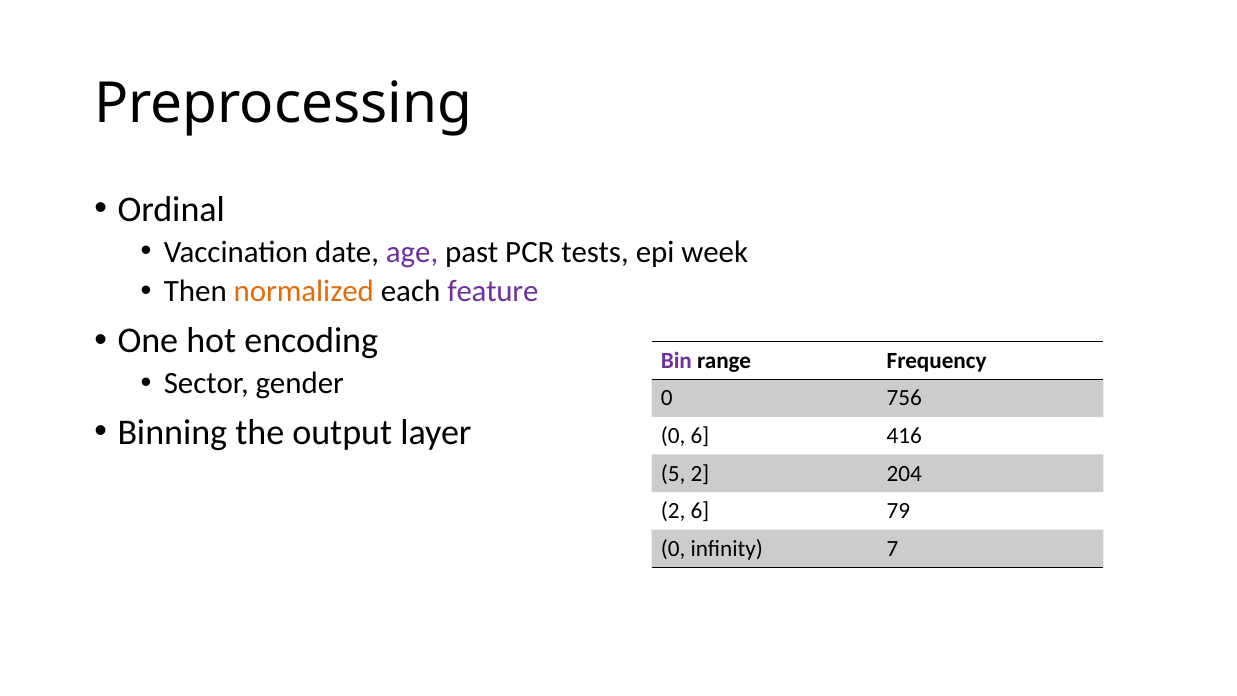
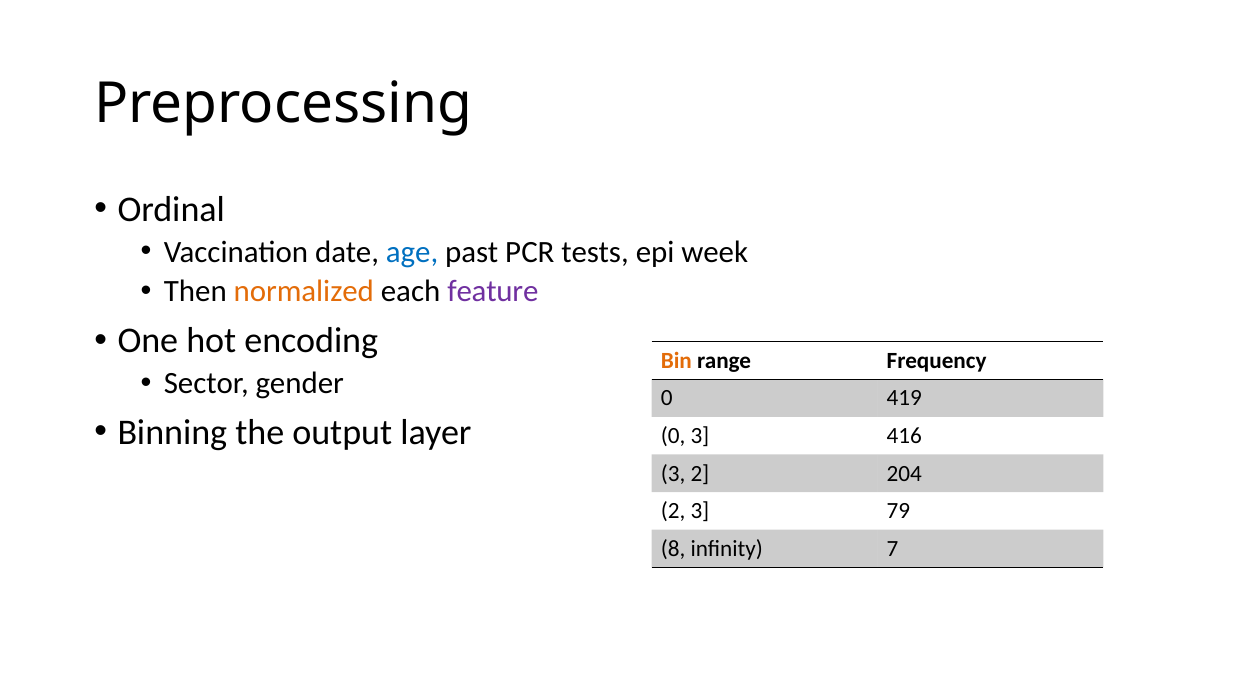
age colour: purple -> blue
Bin colour: purple -> orange
756: 756 -> 419
0 6: 6 -> 3
5 at (673, 473): 5 -> 3
2 6: 6 -> 3
0 at (673, 549): 0 -> 8
